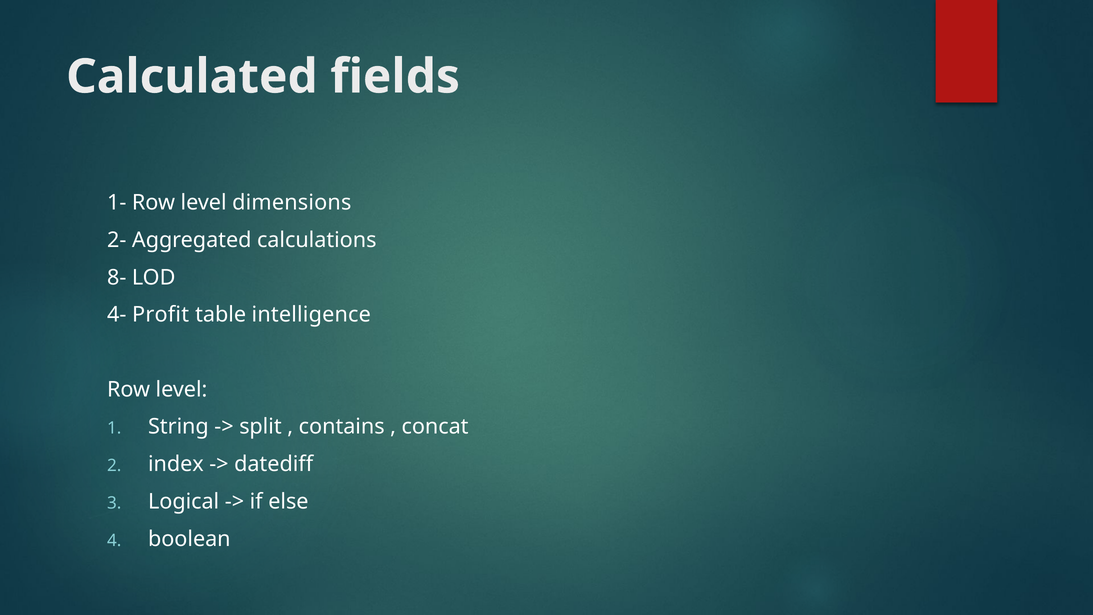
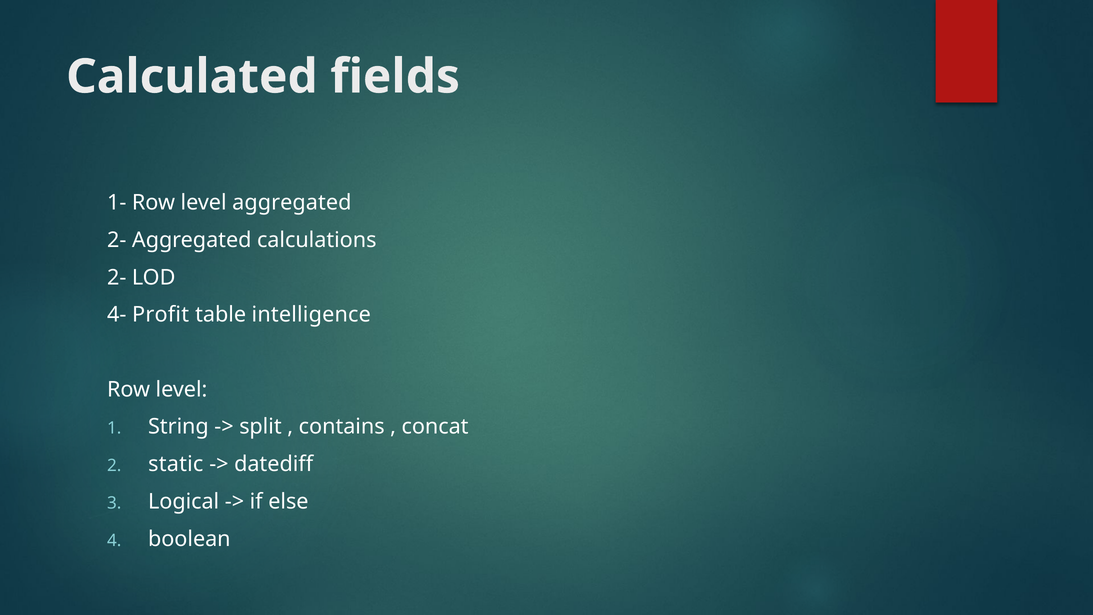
level dimensions: dimensions -> aggregated
8- at (117, 277): 8- -> 2-
index: index -> static
